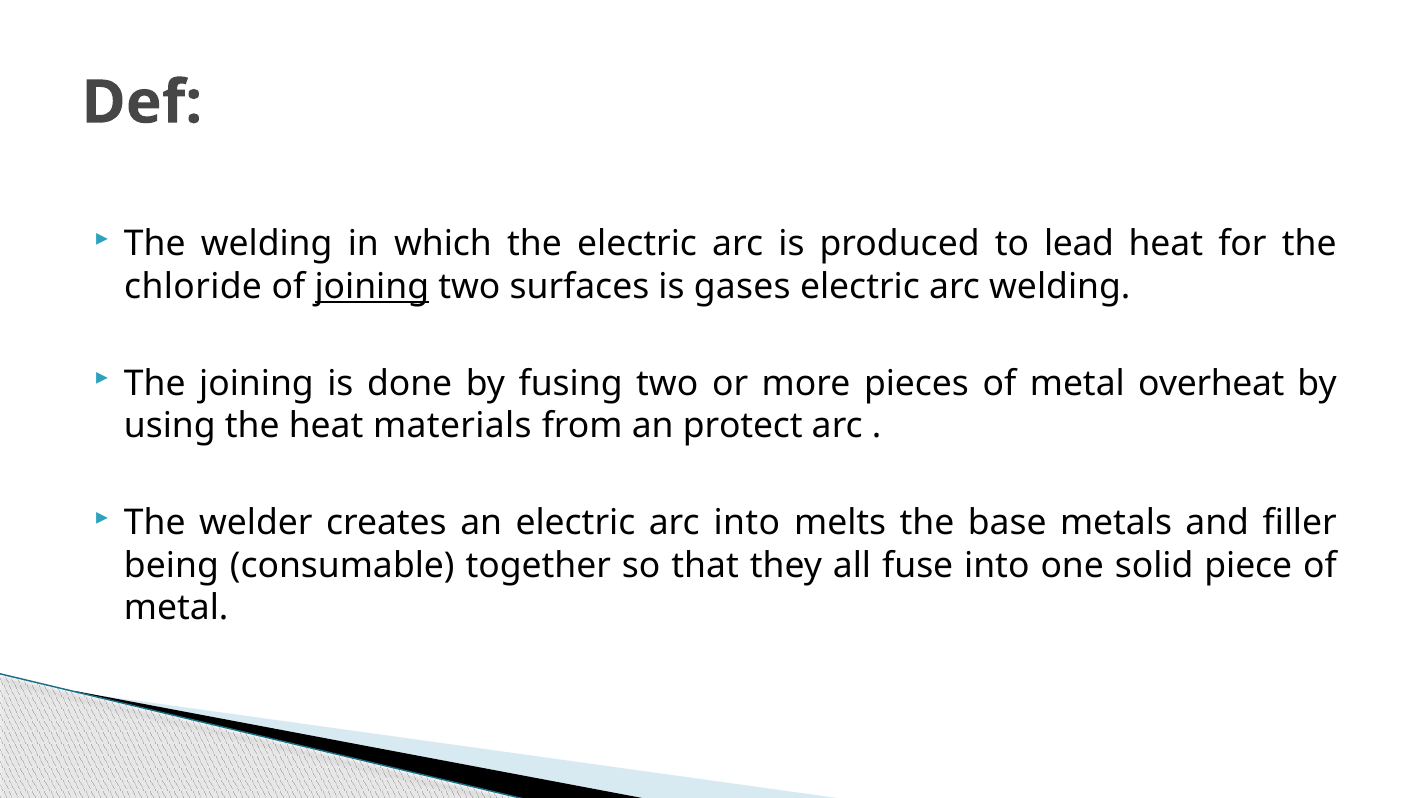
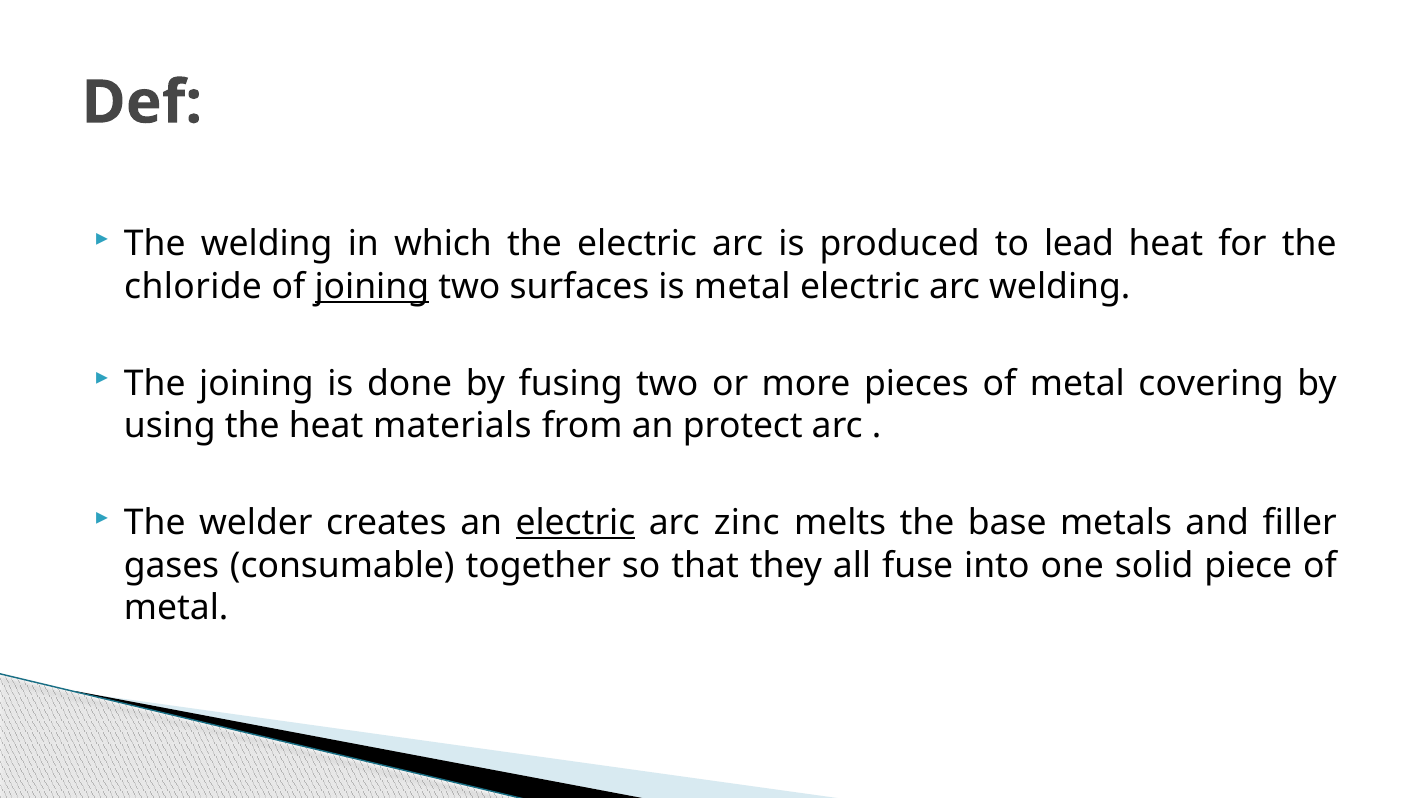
is gases: gases -> metal
overheat: overheat -> covering
electric at (575, 523) underline: none -> present
arc into: into -> zinc
being: being -> gases
